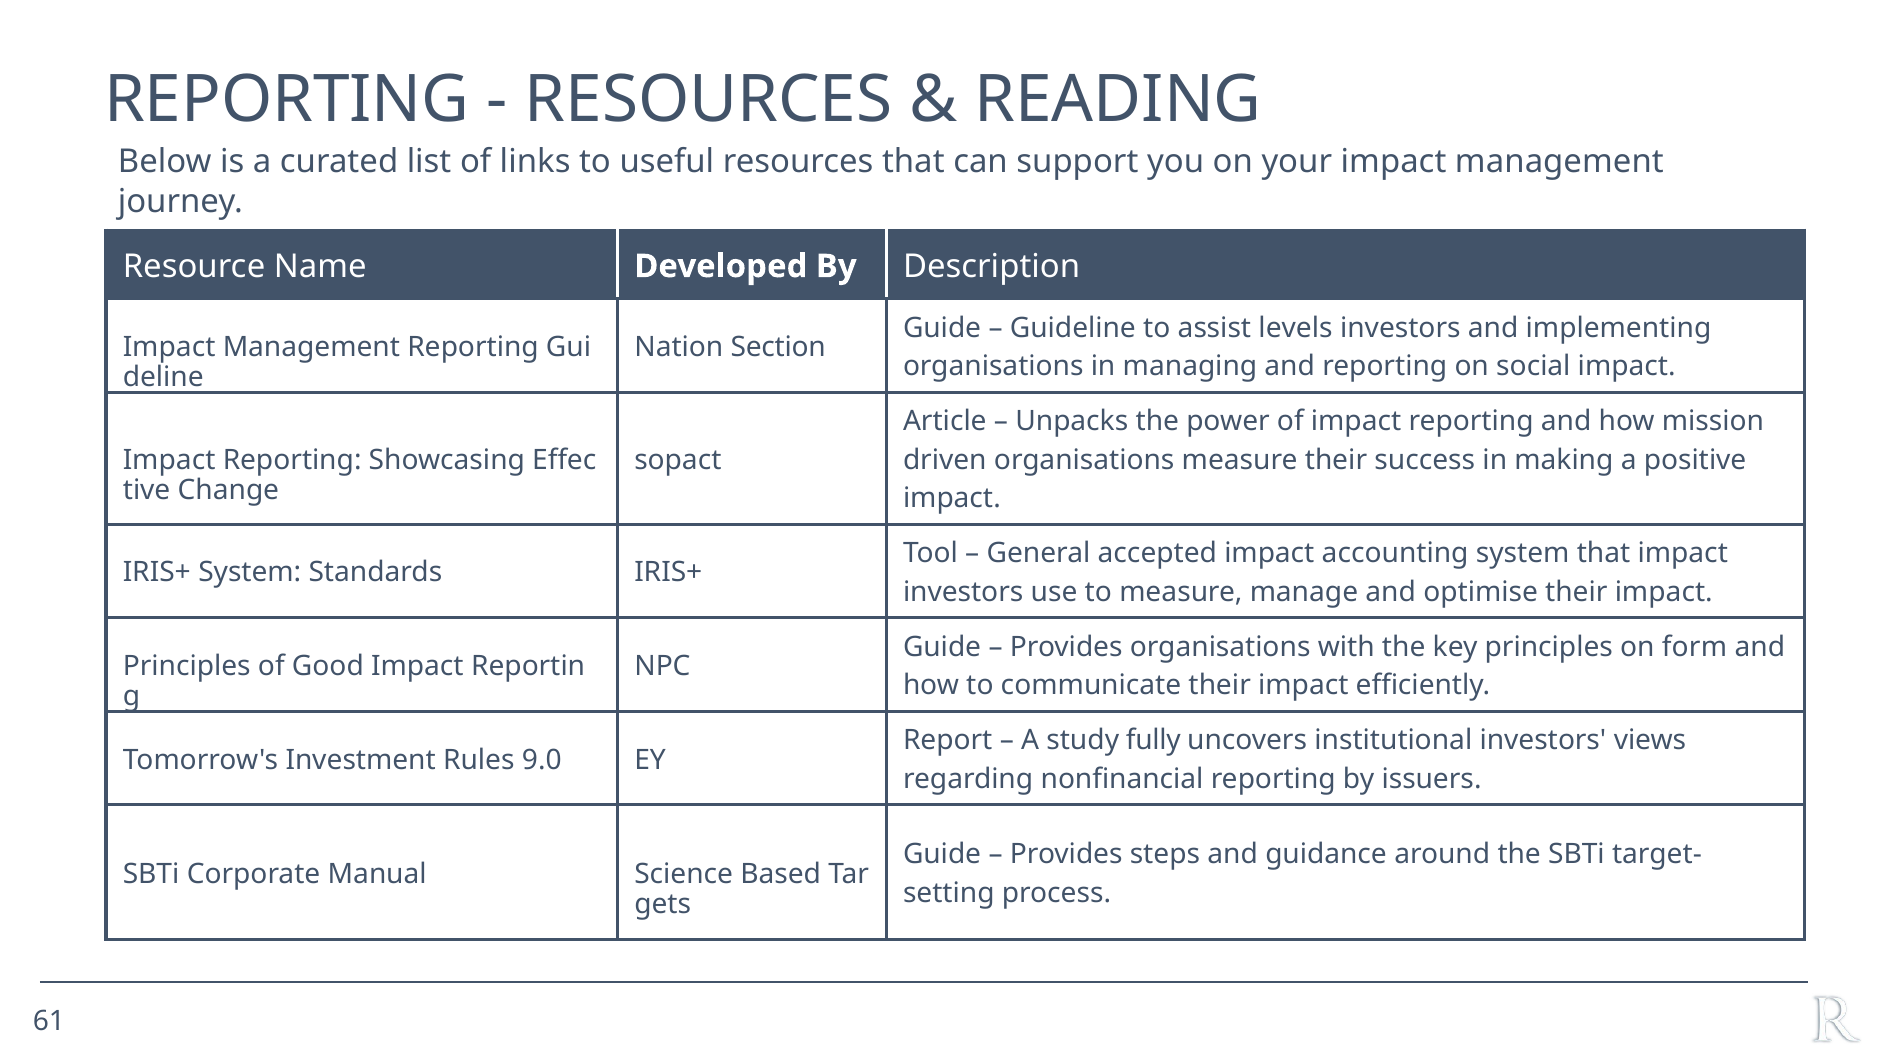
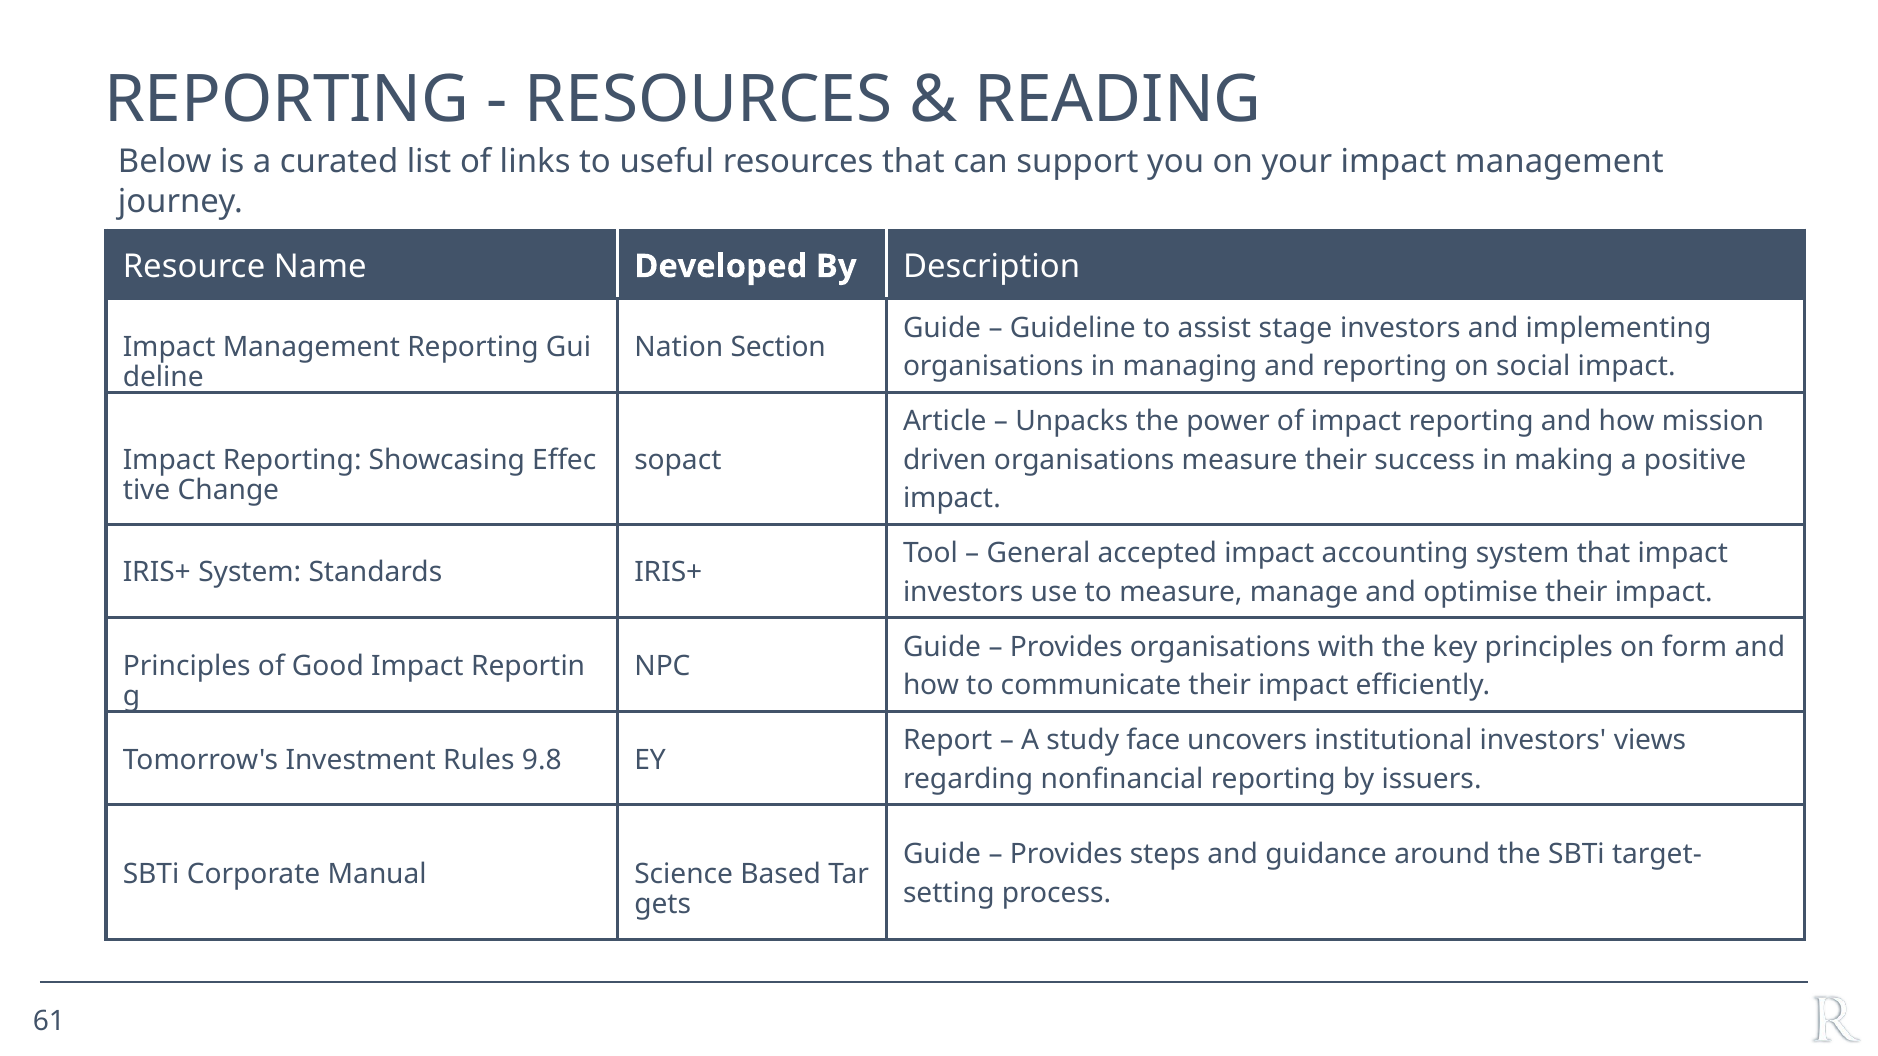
levels: levels -> stage
fully: fully -> face
9.0: 9.0 -> 9.8
